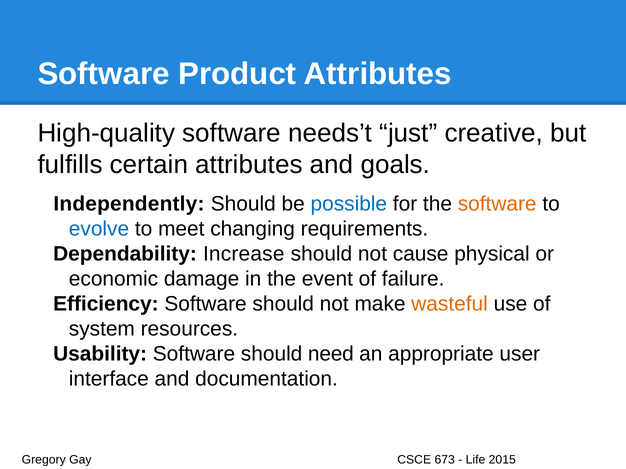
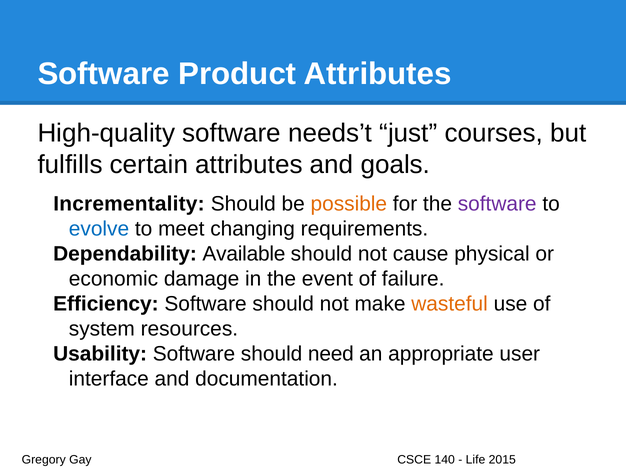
creative: creative -> courses
Independently: Independently -> Incrementality
possible colour: blue -> orange
software at (497, 204) colour: orange -> purple
Increase: Increase -> Available
673: 673 -> 140
